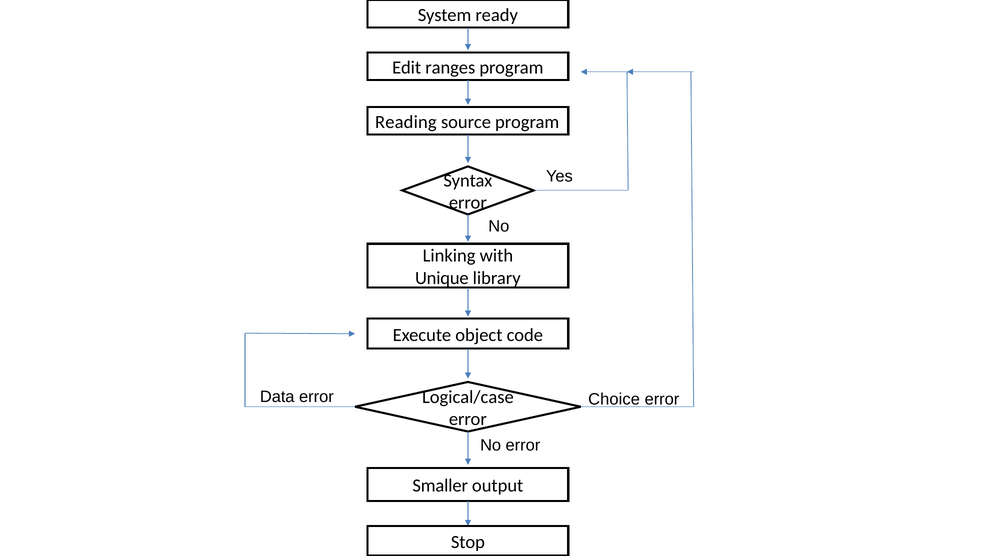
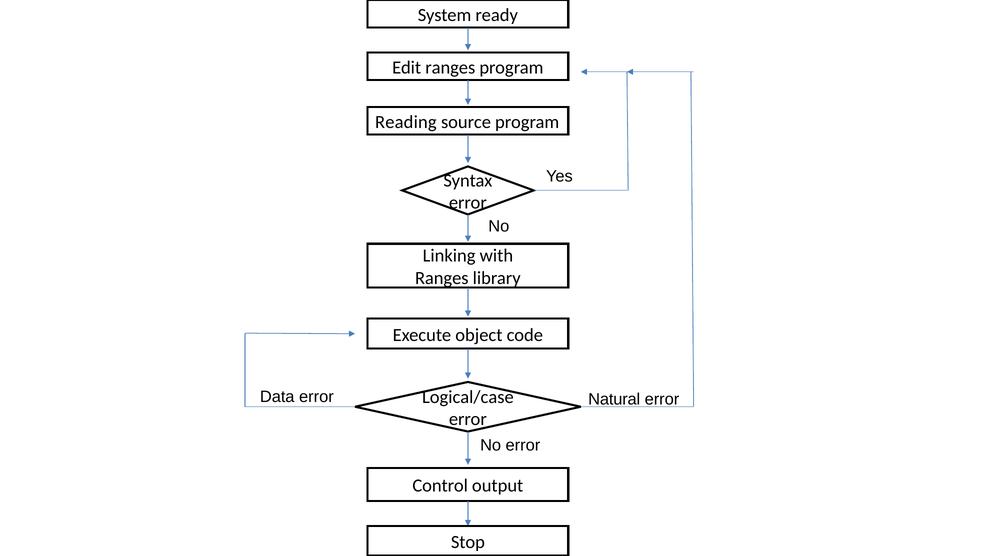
Unique at (442, 278): Unique -> Ranges
Choice: Choice -> Natural
Smaller: Smaller -> Control
